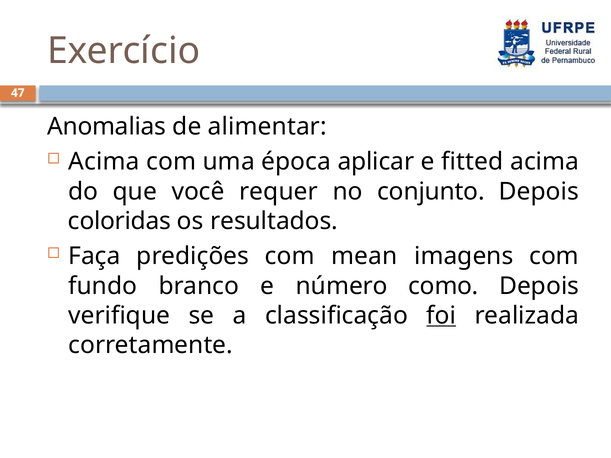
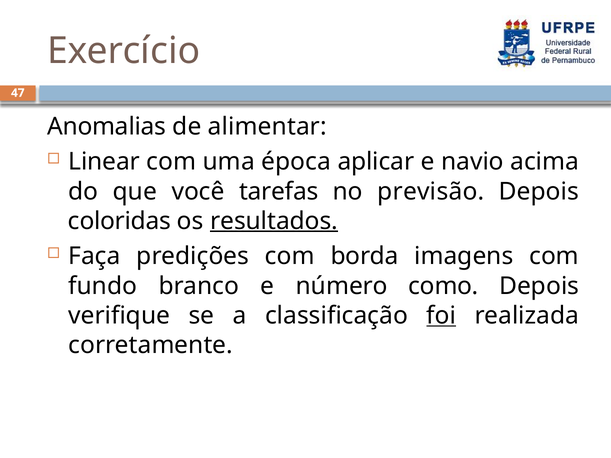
Acima at (104, 162): Acima -> Linear
fitted: fitted -> navio
requer: requer -> tarefas
conjunto: conjunto -> previsão
resultados underline: none -> present
mean: mean -> borda
